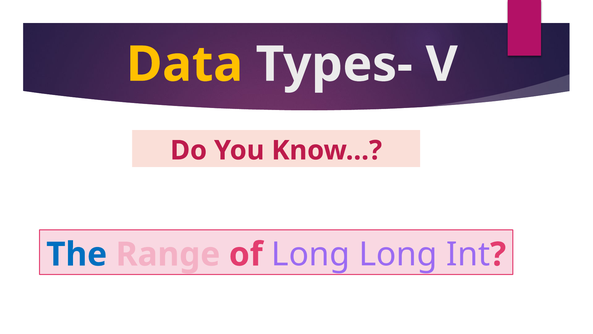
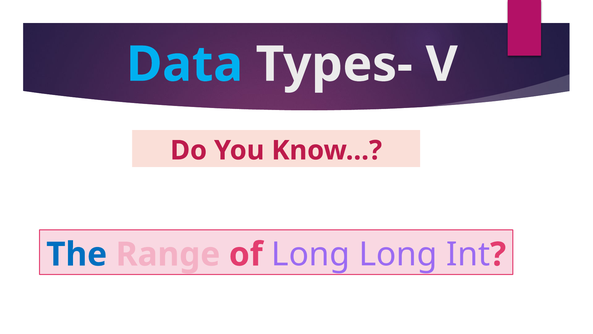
Data colour: yellow -> light blue
